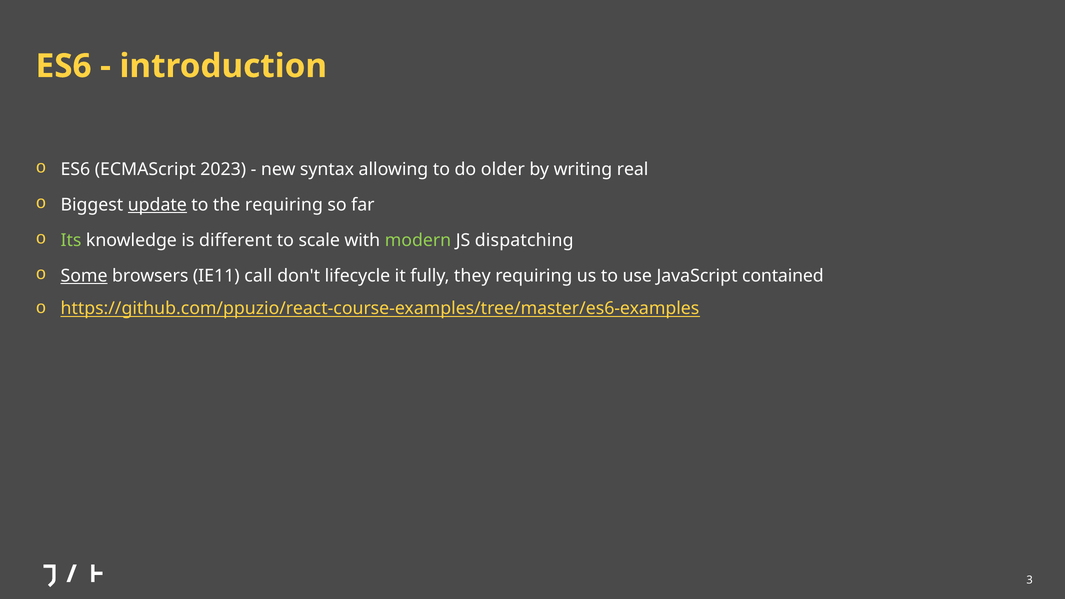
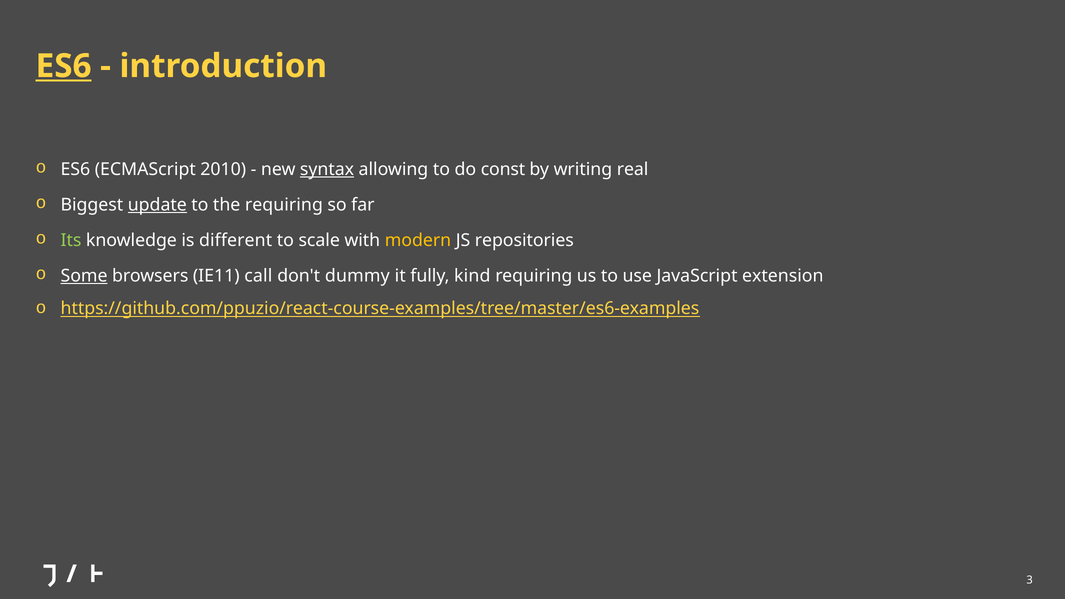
ES6 at (64, 66) underline: none -> present
2023: 2023 -> 2010
syntax underline: none -> present
older: older -> const
modern colour: light green -> yellow
dispatching: dispatching -> repositories
lifecycle: lifecycle -> dummy
they: they -> kind
contained: contained -> extension
